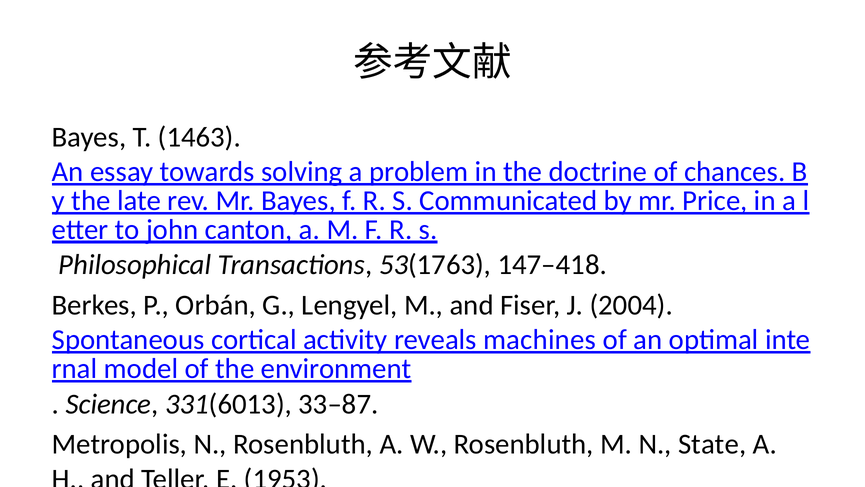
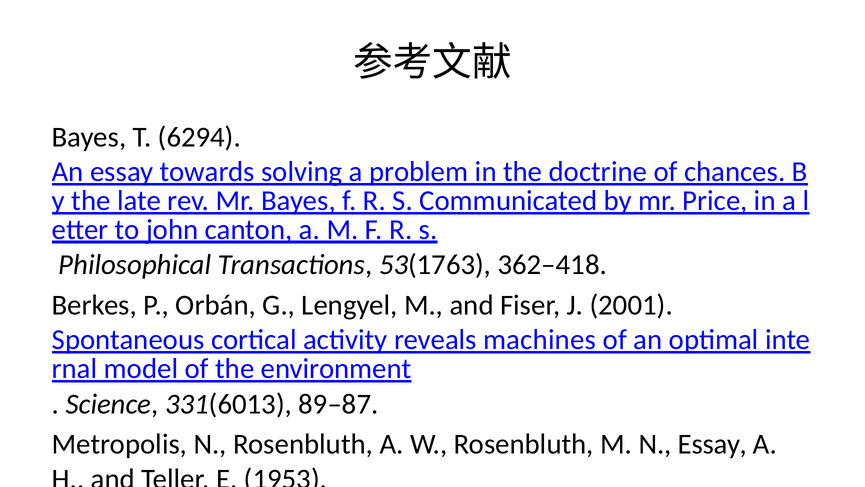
1463: 1463 -> 6294
147–418: 147–418 -> 362–418
2004: 2004 -> 2001
33–87: 33–87 -> 89–87
N State: State -> Essay
